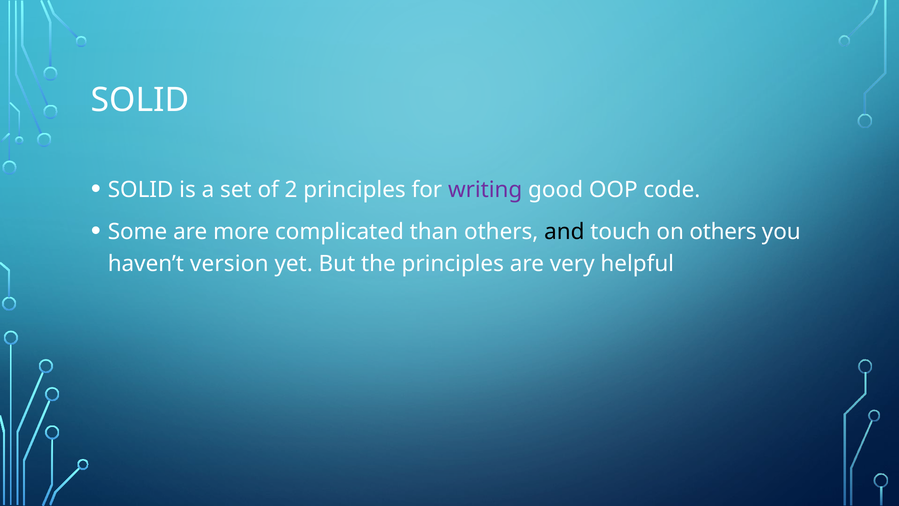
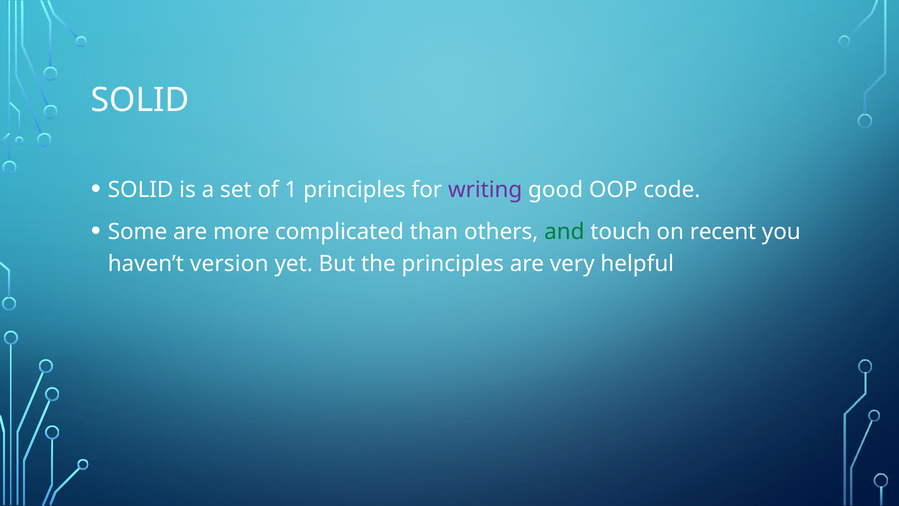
2: 2 -> 1
and colour: black -> green
on others: others -> recent
